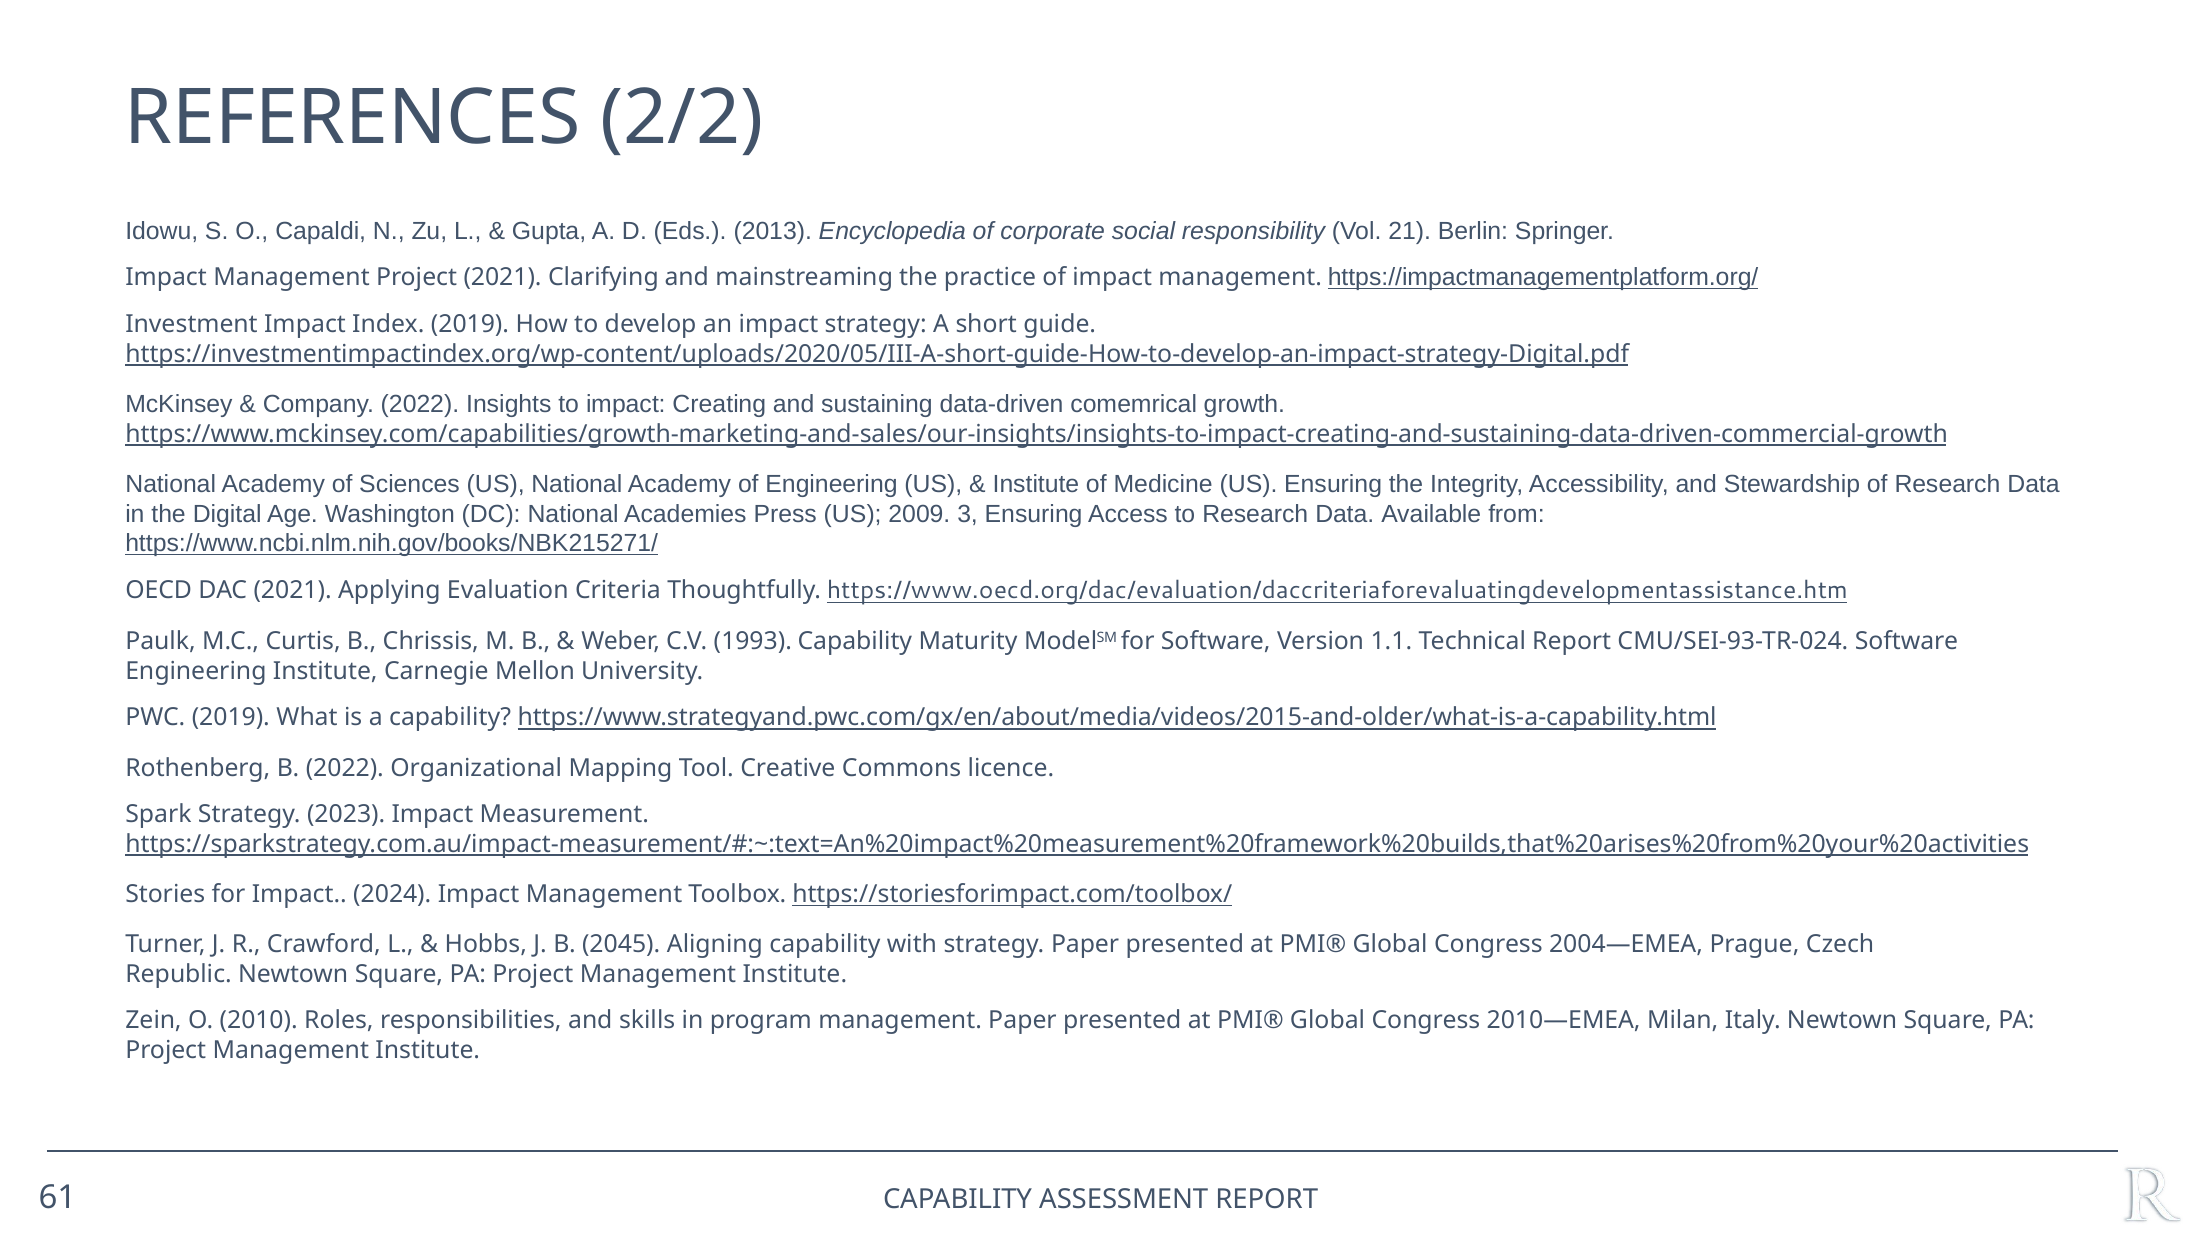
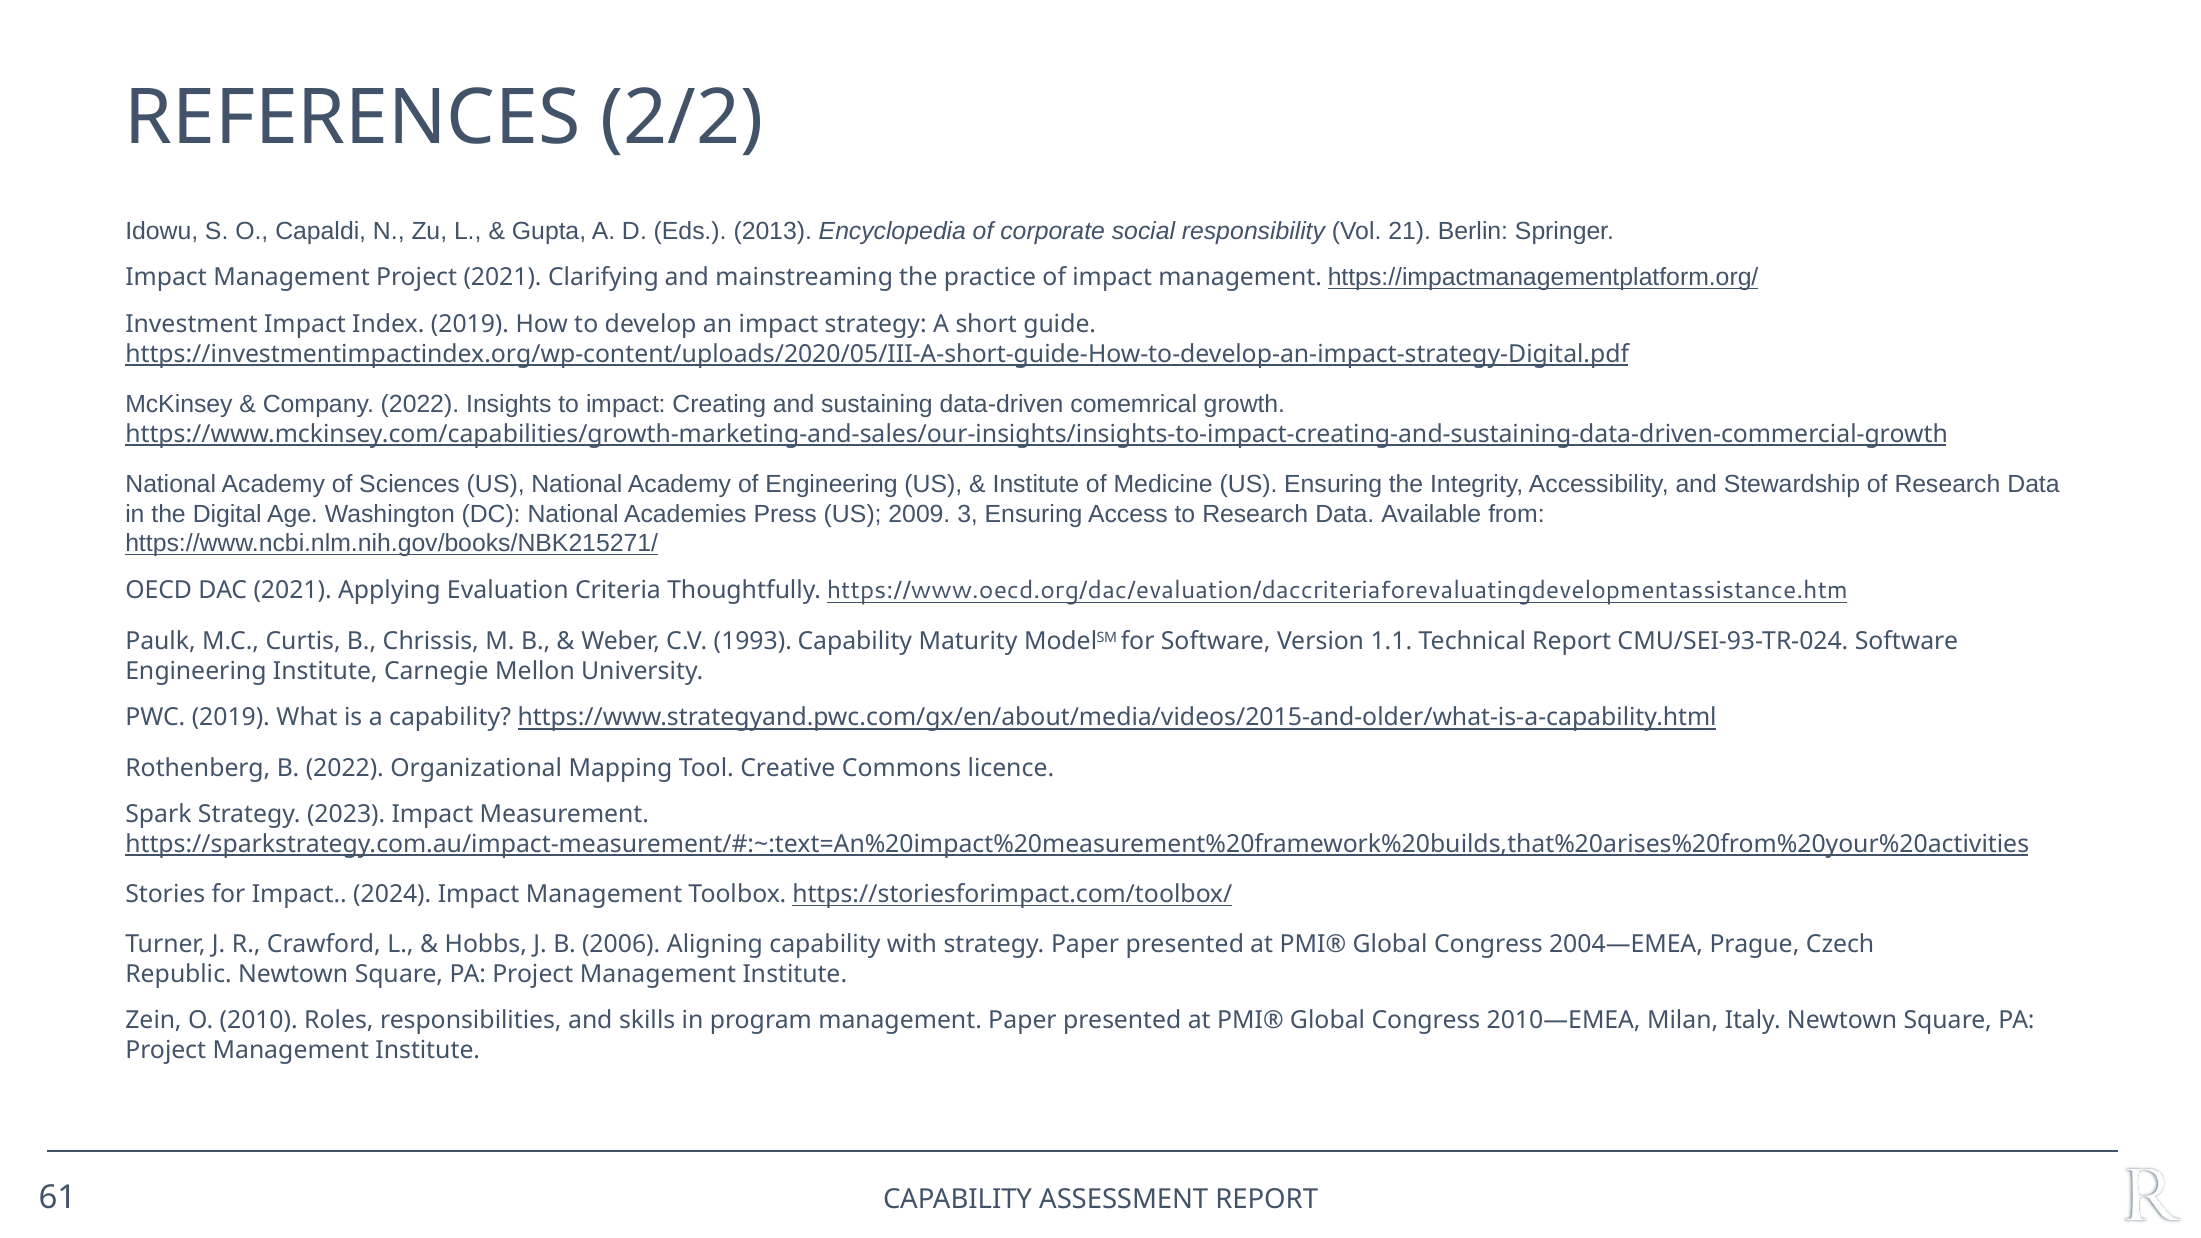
2045: 2045 -> 2006
